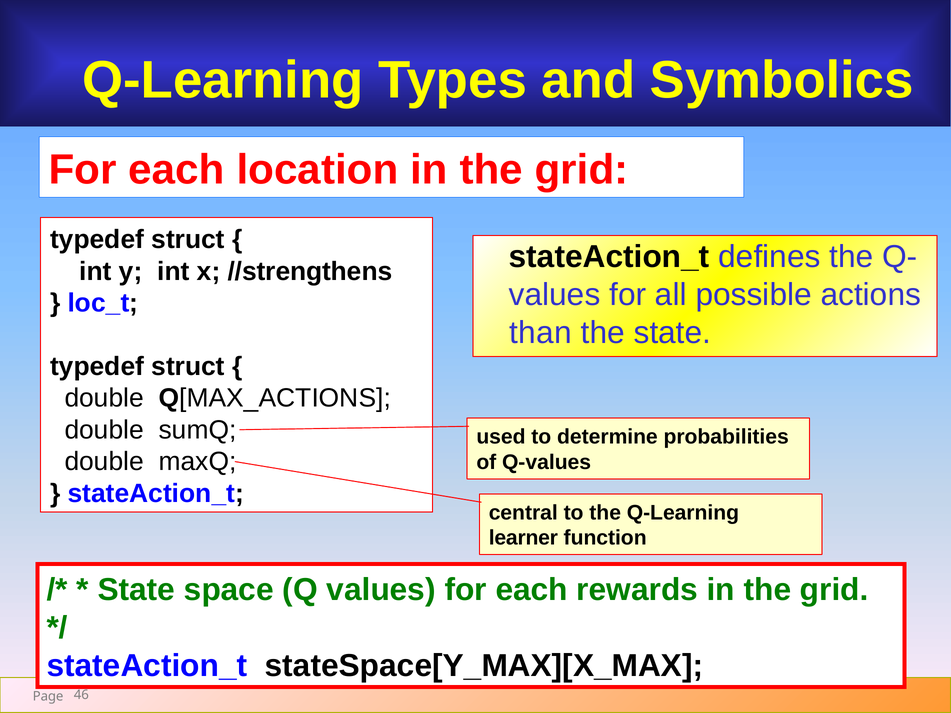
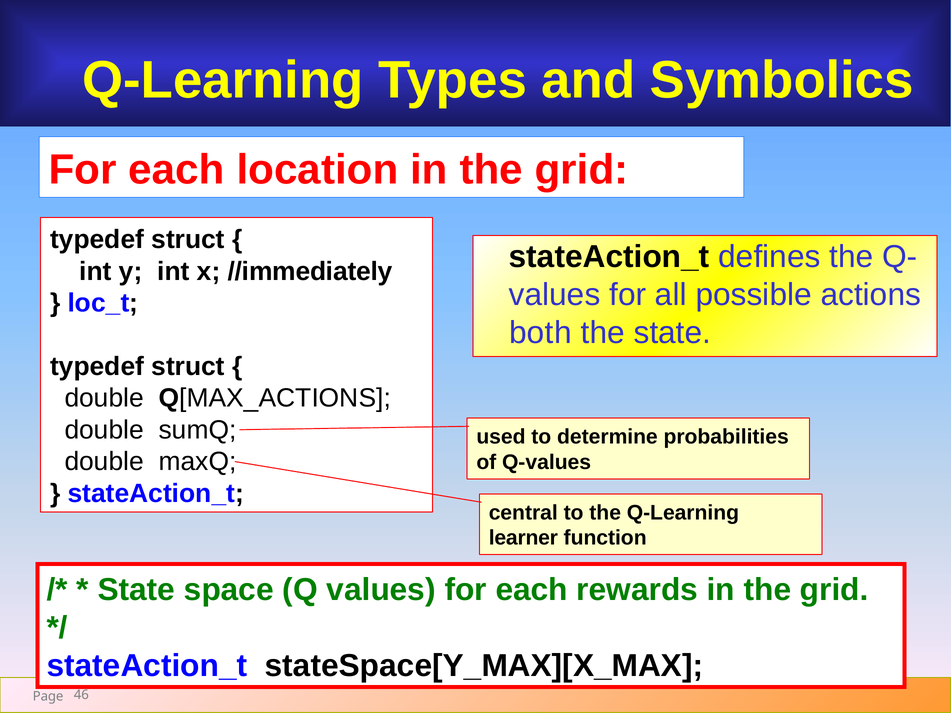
//strengthens: //strengthens -> //immediately
than: than -> both
